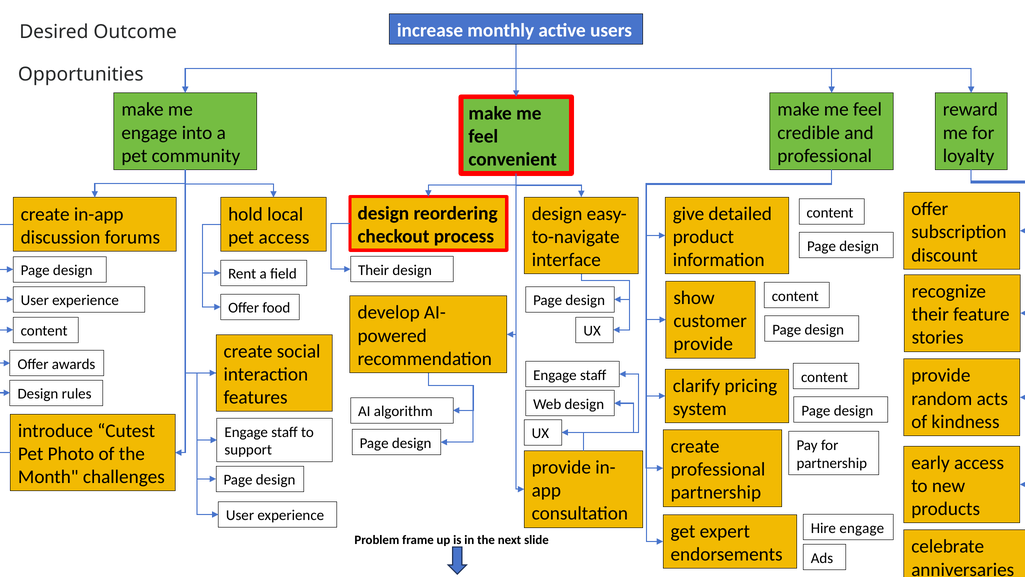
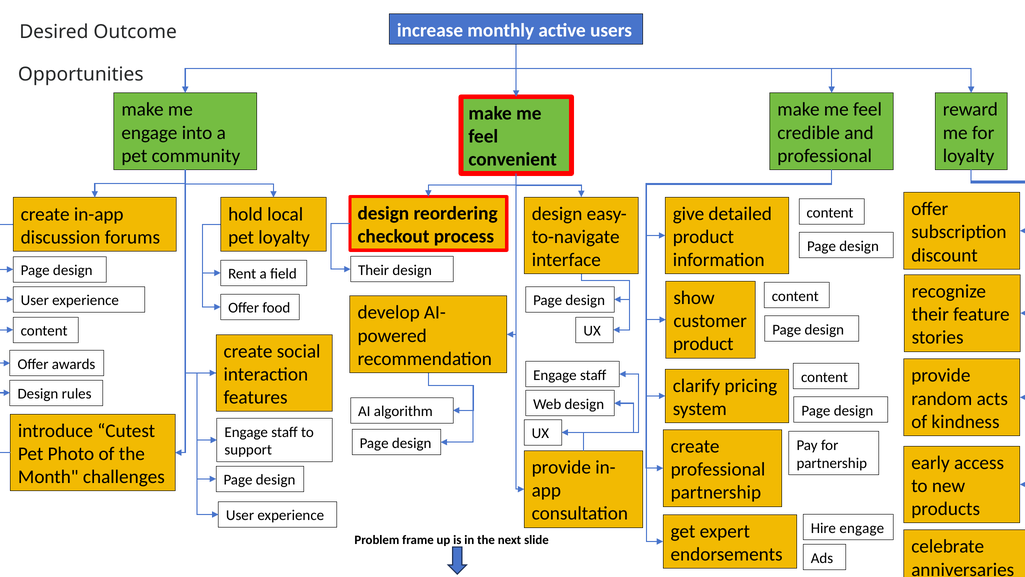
pet access: access -> loyalty
provide at (703, 344): provide -> product
